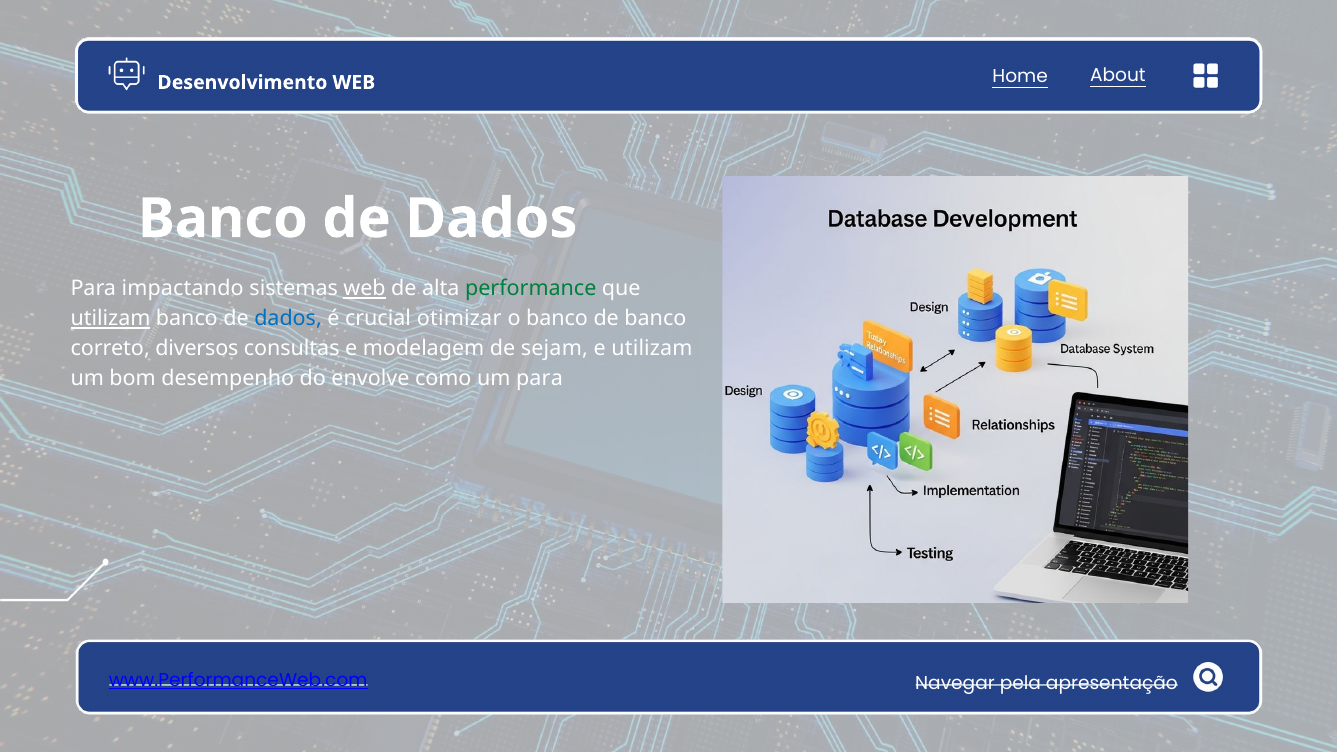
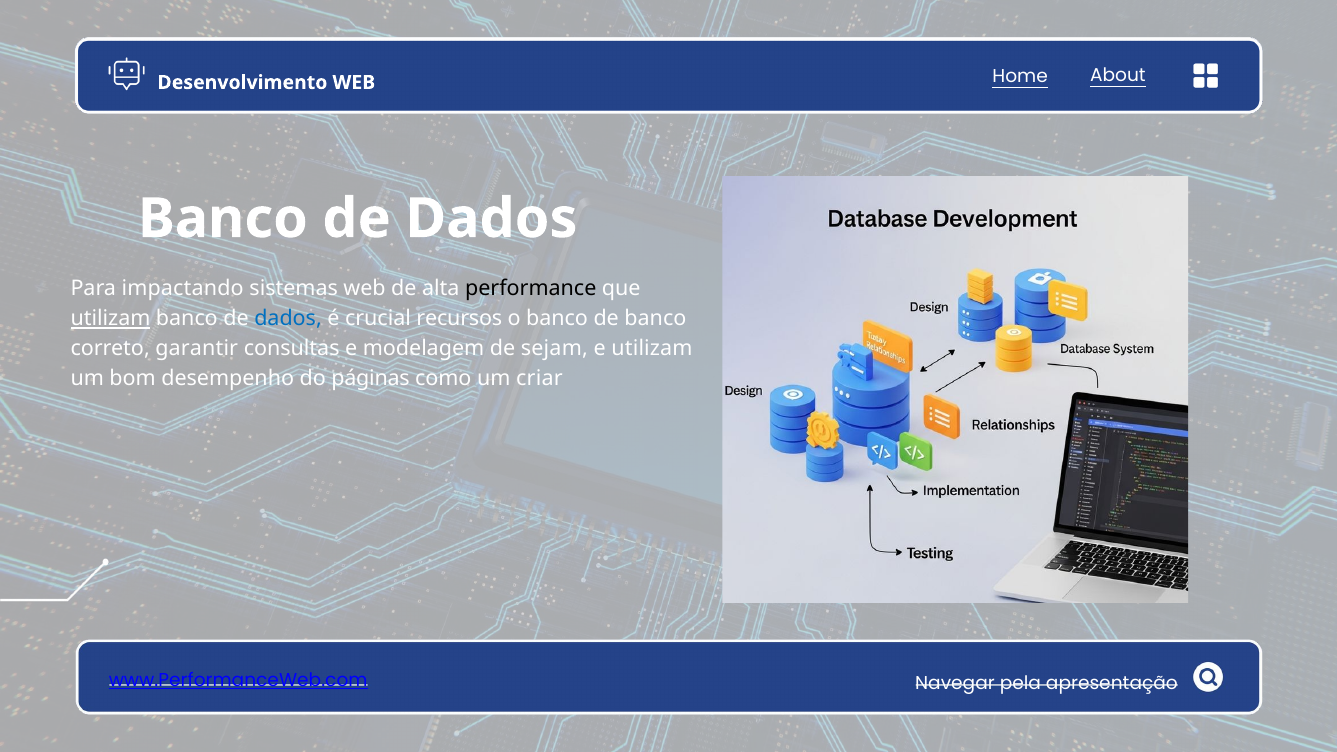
web at (365, 289) underline: present -> none
performance colour: green -> black
otimizar: otimizar -> recursos
diversos: diversos -> garantir
envolve: envolve -> páginas
um para: para -> criar
